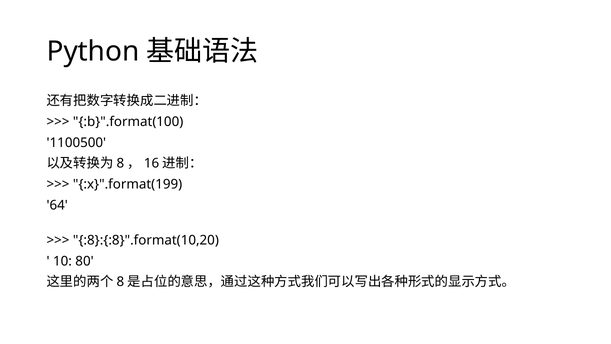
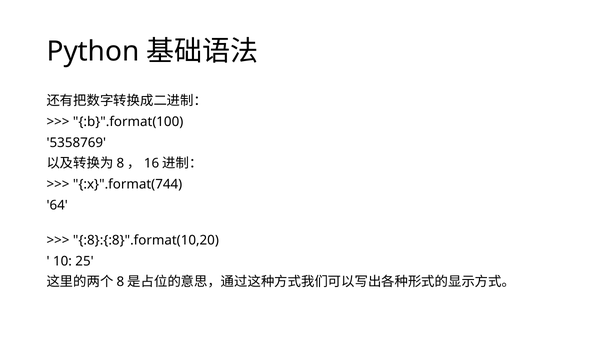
1100500: 1100500 -> 5358769
:x}".format(199: :x}".format(199 -> :x}".format(744
80: 80 -> 25
